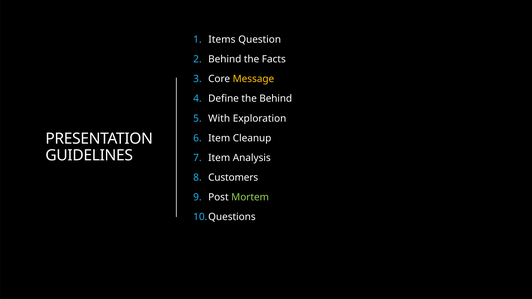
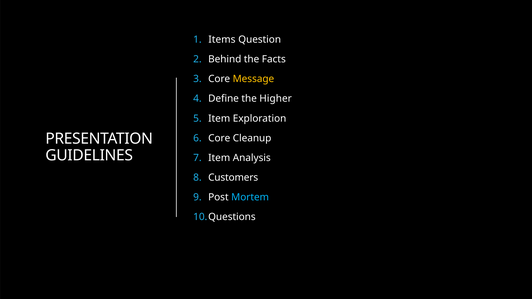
the Behind: Behind -> Higher
With at (219, 119): With -> Item
Item at (219, 138): Item -> Core
Mortem colour: light green -> light blue
